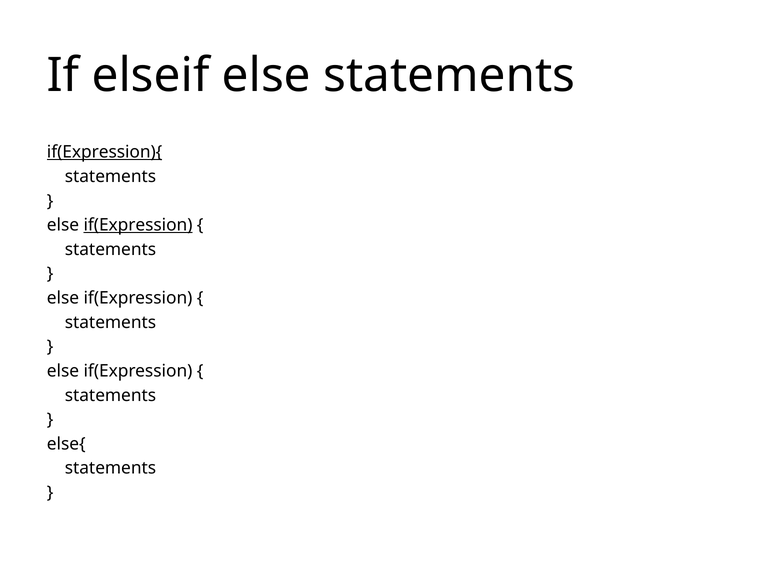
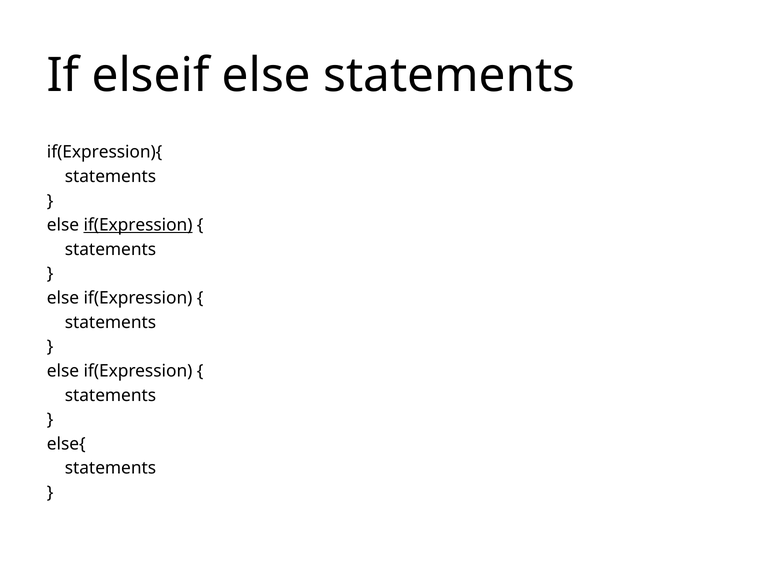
if(Expression){ underline: present -> none
